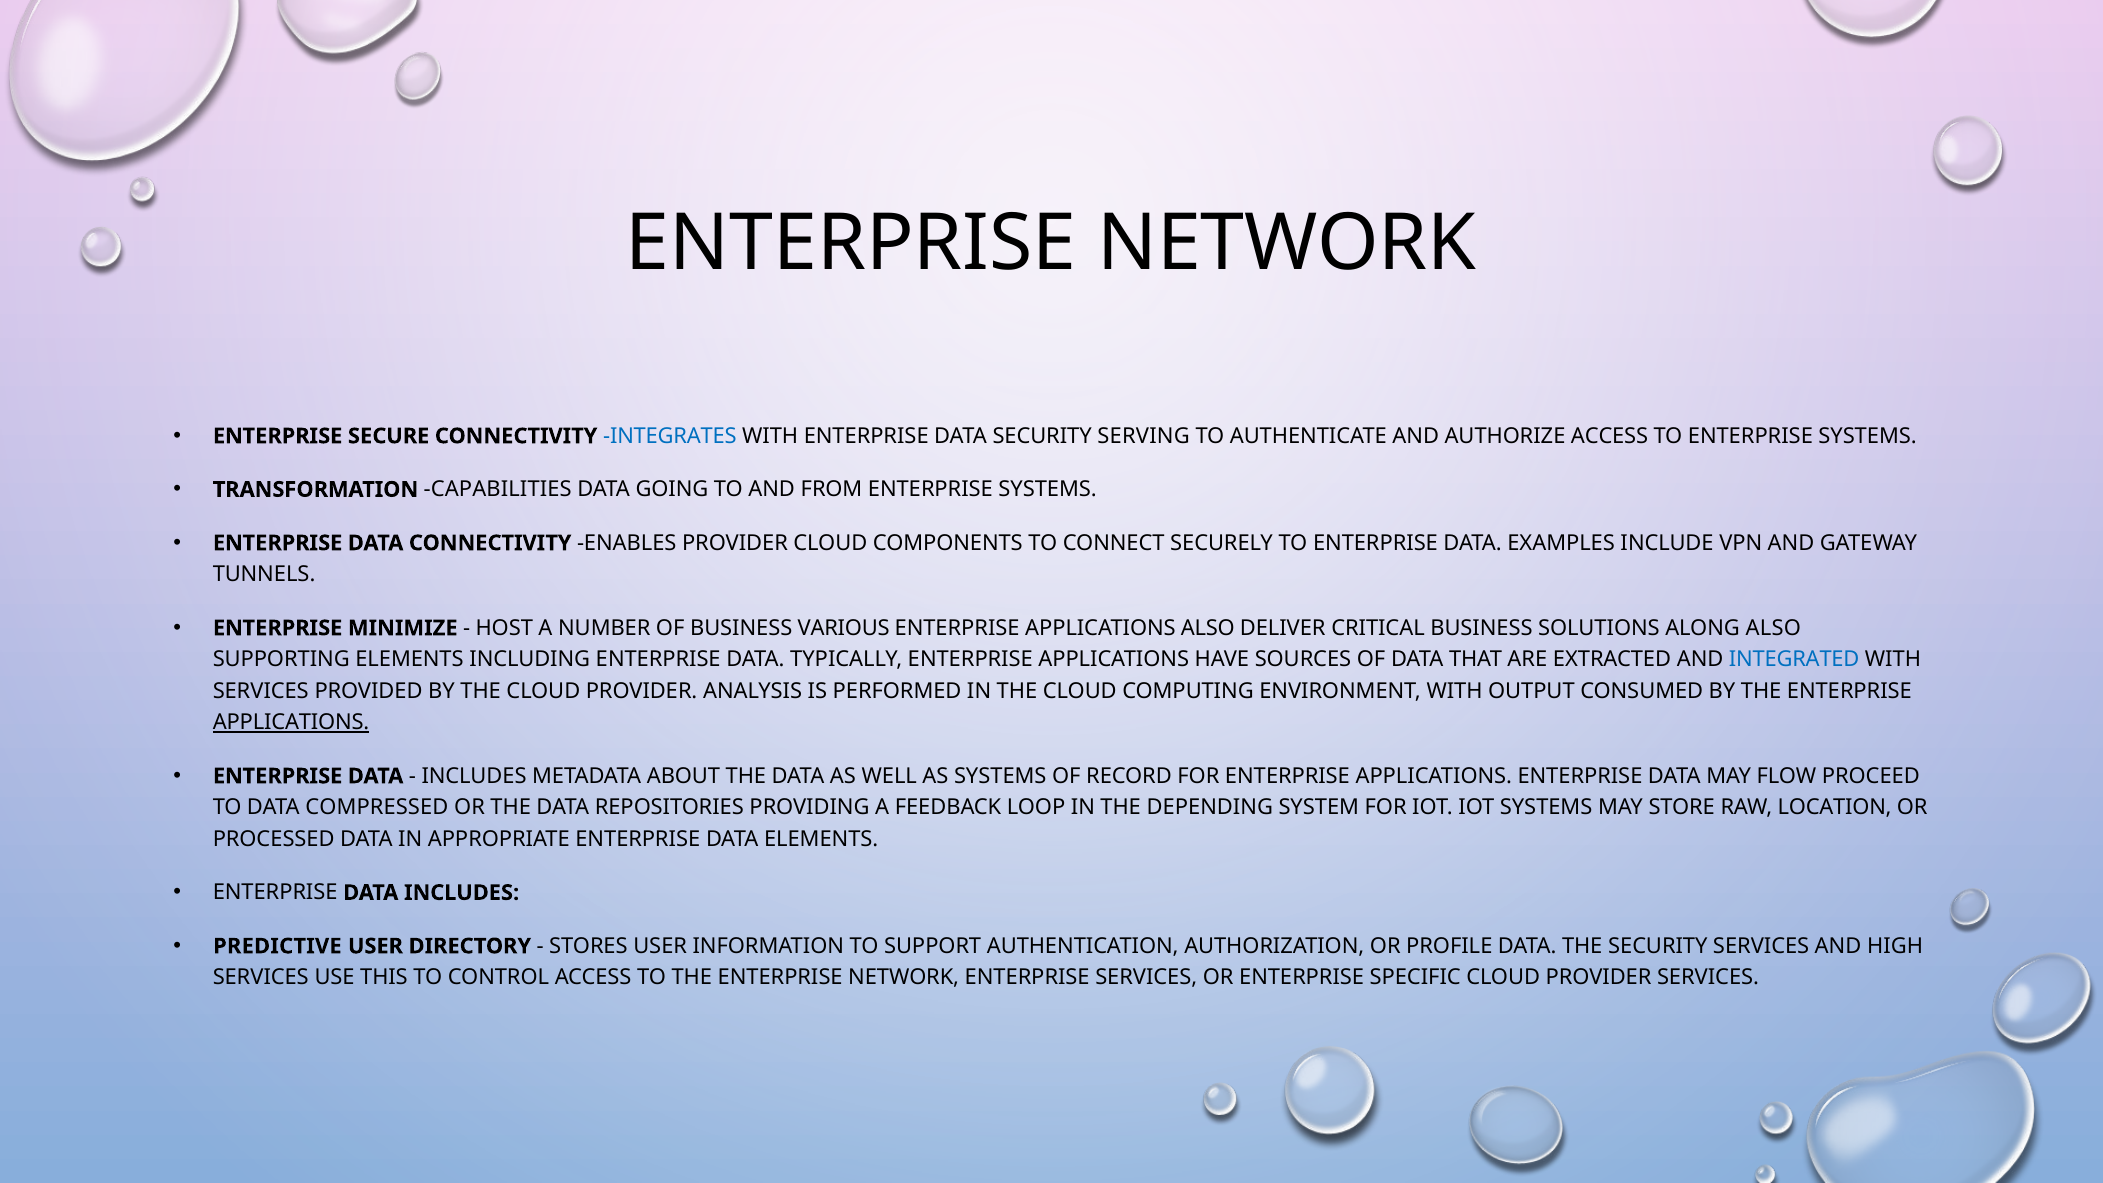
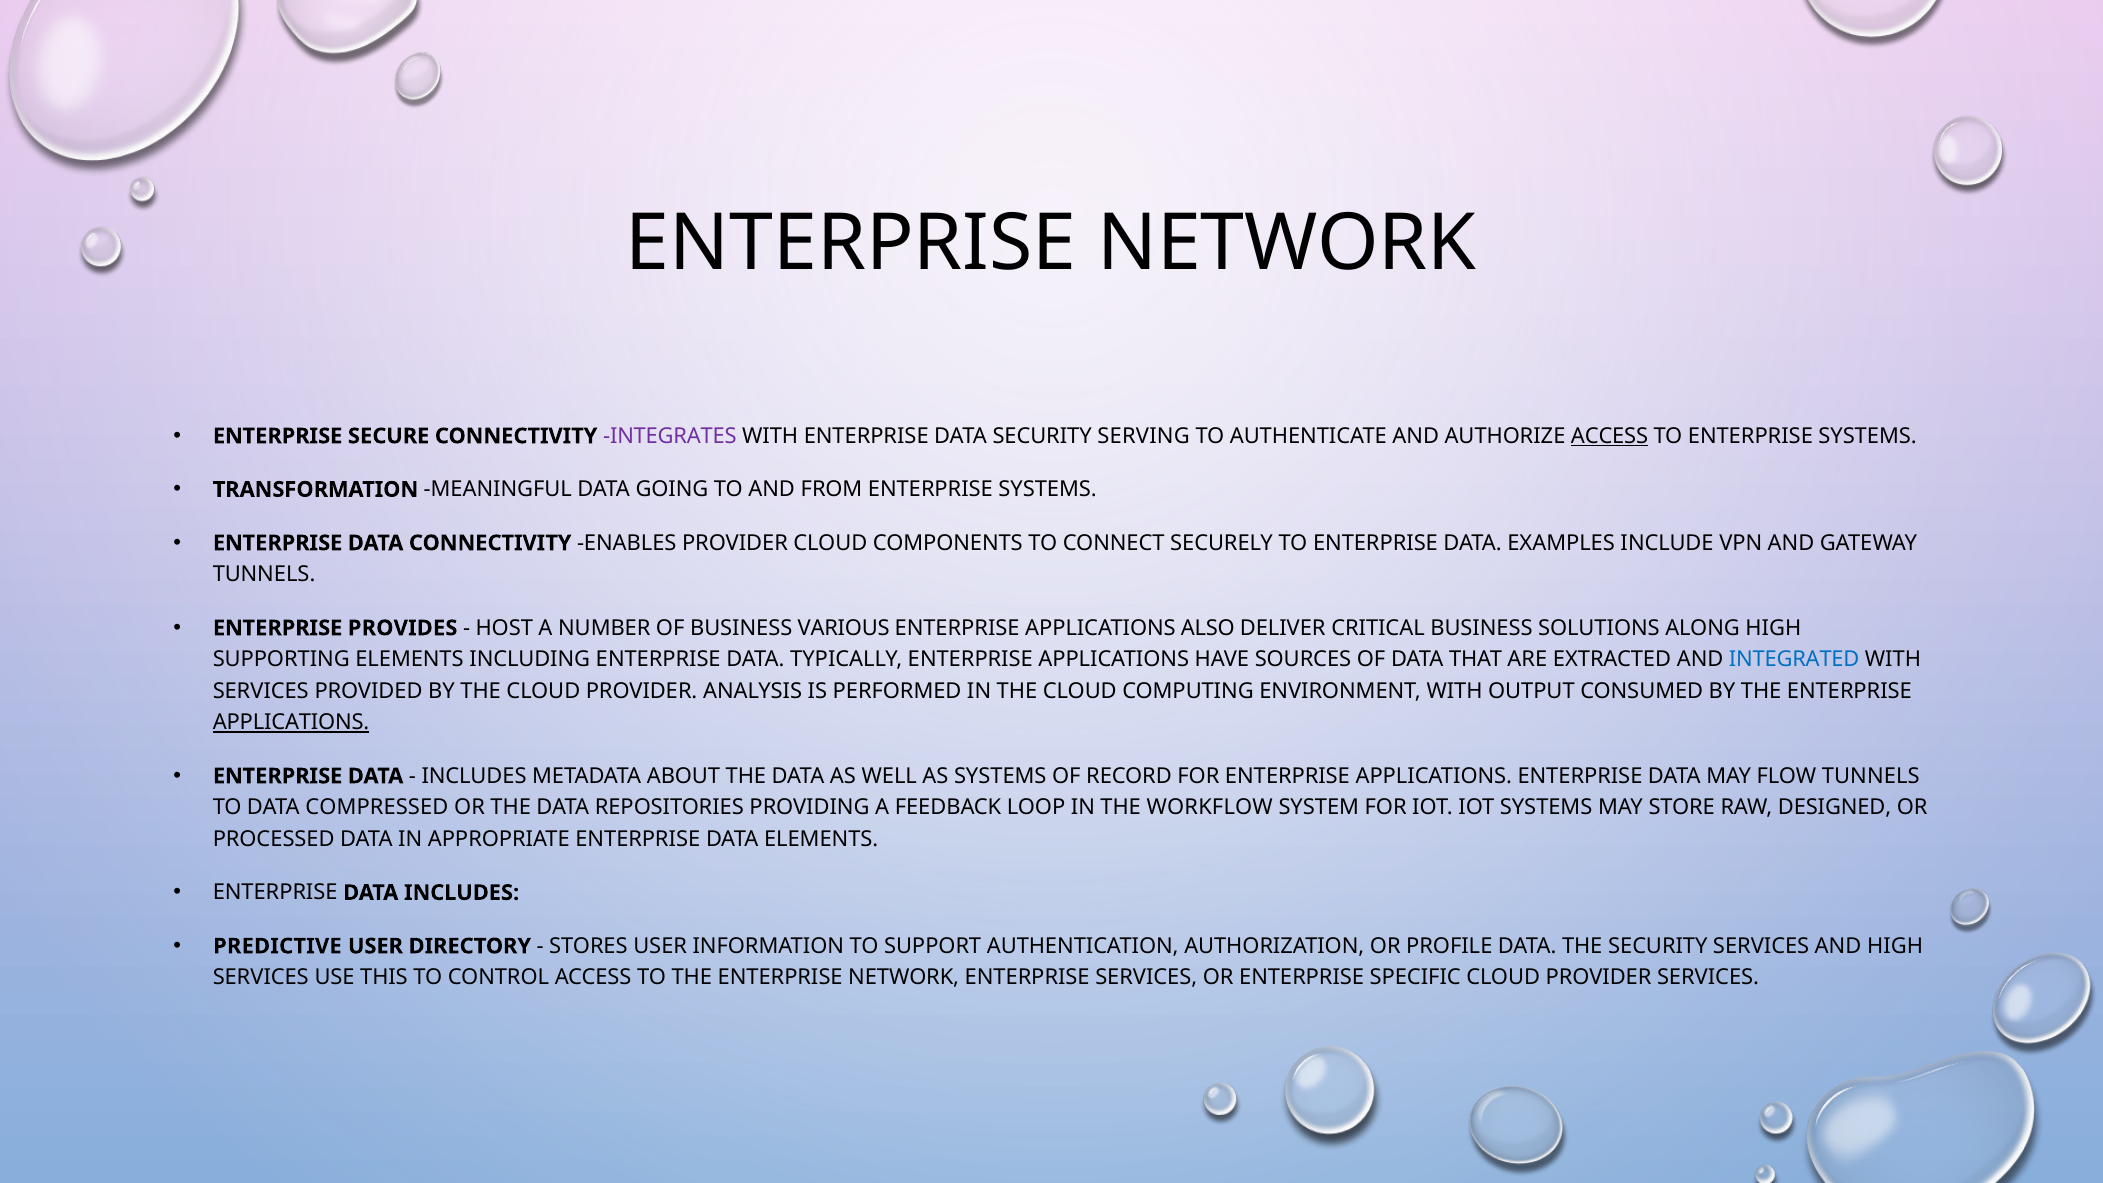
INTEGRATES colour: blue -> purple
ACCESS at (1610, 436) underline: none -> present
CAPABILITIES: CAPABILITIES -> MEANINGFUL
MINIMIZE: MINIMIZE -> PROVIDES
ALONG ALSO: ALSO -> HIGH
FLOW PROCEED: PROCEED -> TUNNELS
DEPENDING: DEPENDING -> WORKFLOW
LOCATION: LOCATION -> DESIGNED
